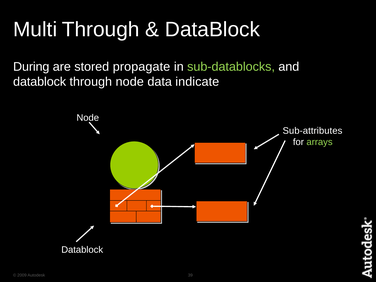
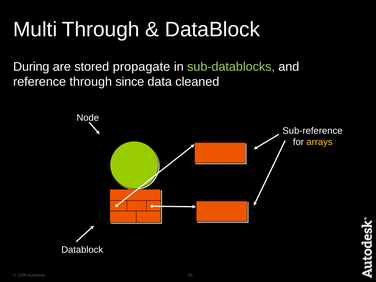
datablock at (40, 82): datablock -> reference
through node: node -> since
indicate: indicate -> cleaned
Sub-attributes: Sub-attributes -> Sub-reference
arrays colour: light green -> yellow
